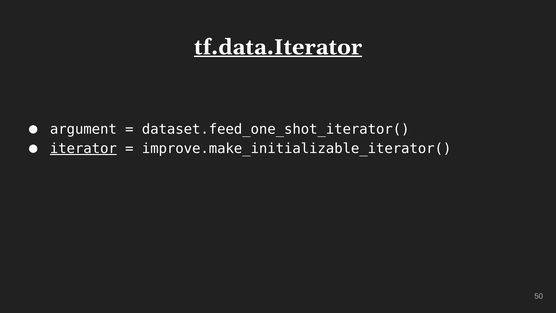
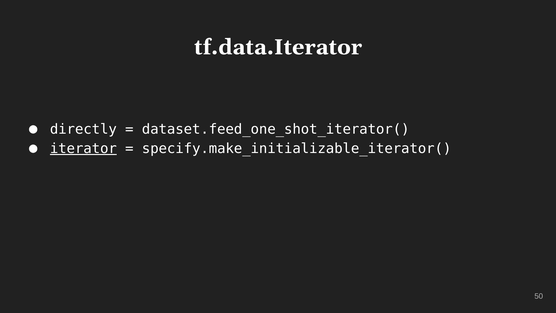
tf.data.Iterator underline: present -> none
argument: argument -> directly
improve.make_initializable_iterator(: improve.make_initializable_iterator( -> specify.make_initializable_iterator(
